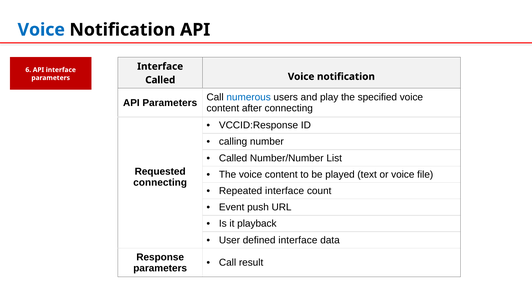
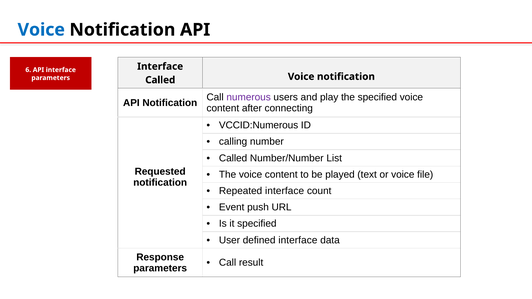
numerous colour: blue -> purple
API Parameters: Parameters -> Notification
VCCID:Response: VCCID:Response -> VCCID:Numerous
connecting at (160, 183): connecting -> notification
it playback: playback -> specified
